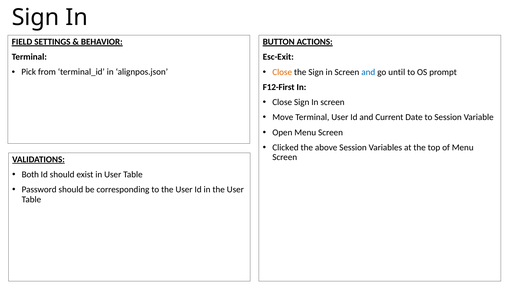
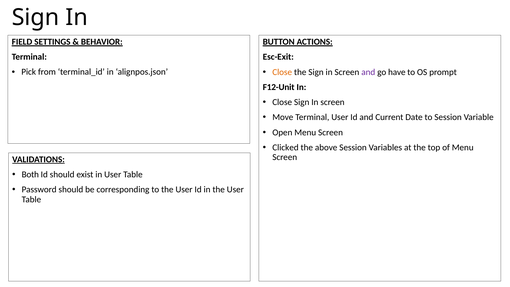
and at (368, 72) colour: blue -> purple
until: until -> have
F12-First: F12-First -> F12-Unit
